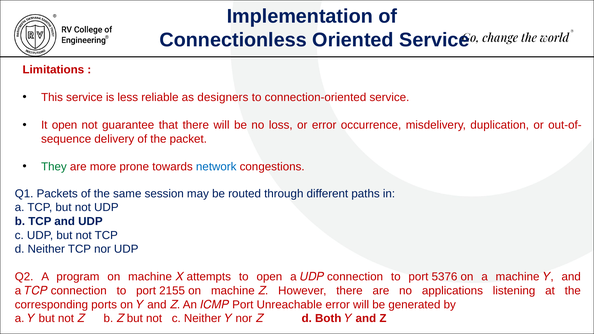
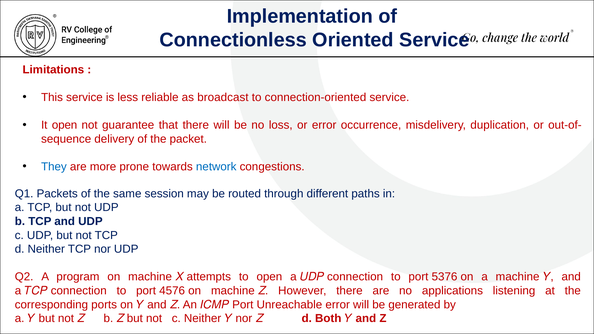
designers: designers -> broadcast
They colour: green -> blue
2155: 2155 -> 4576
